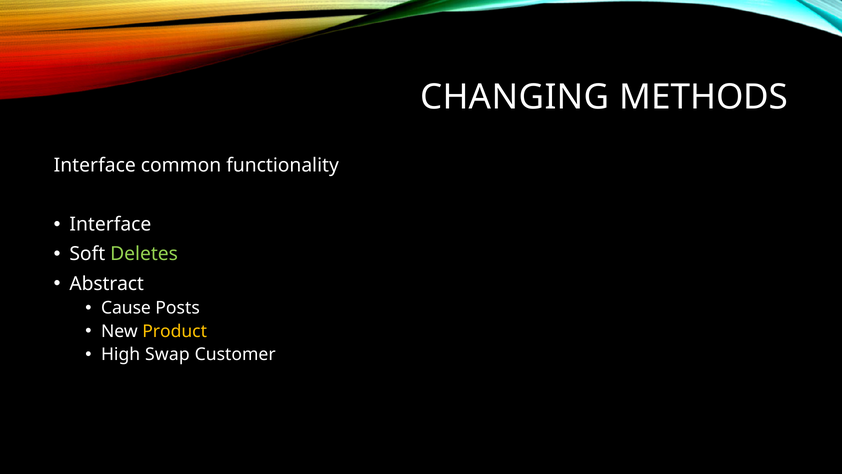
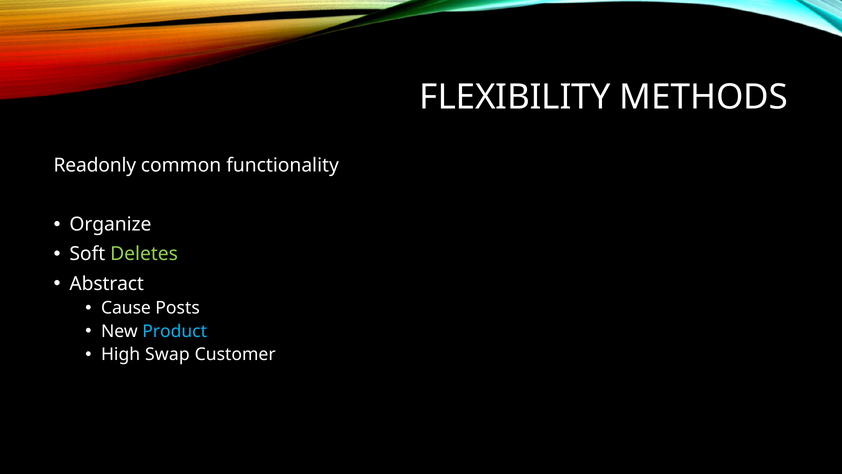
CHANGING: CHANGING -> FLEXIBILITY
Interface at (95, 165): Interface -> Readonly
Interface at (110, 224): Interface -> Organize
Product colour: yellow -> light blue
